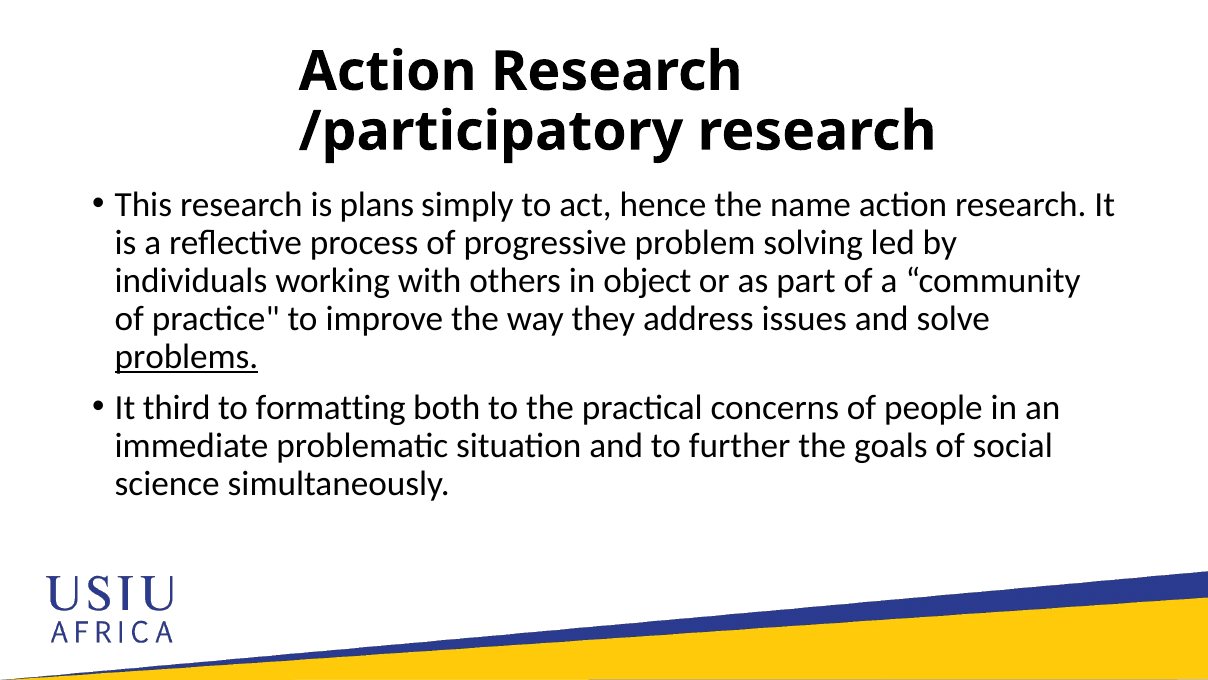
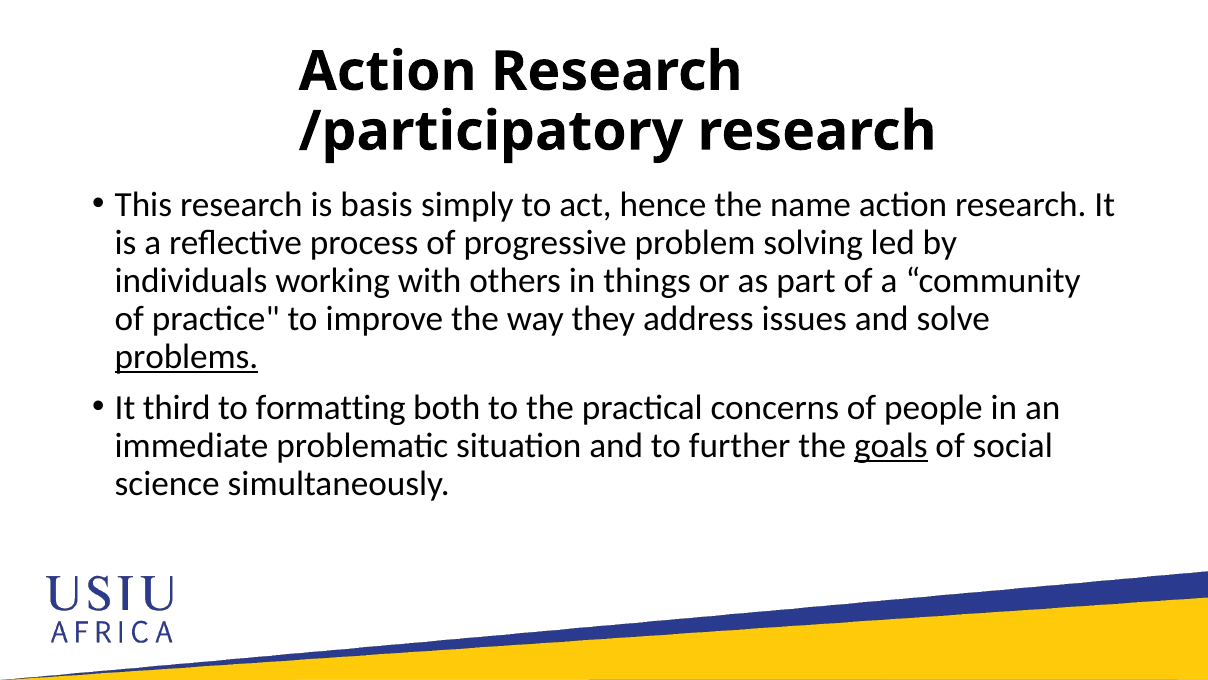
plans: plans -> basis
object: object -> things
goals underline: none -> present
